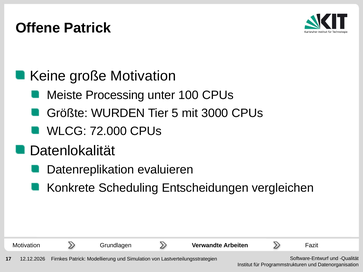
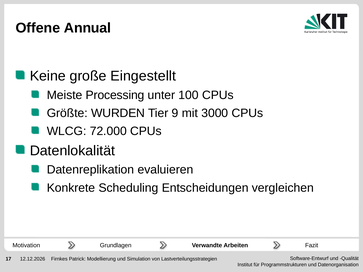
Offene Patrick: Patrick -> Annual
große Motivation: Motivation -> Eingestellt
5: 5 -> 9
